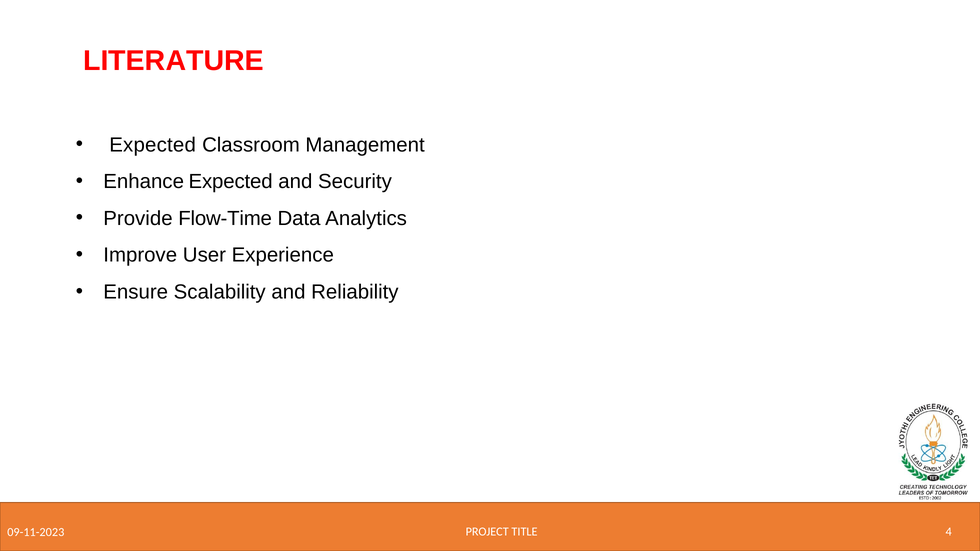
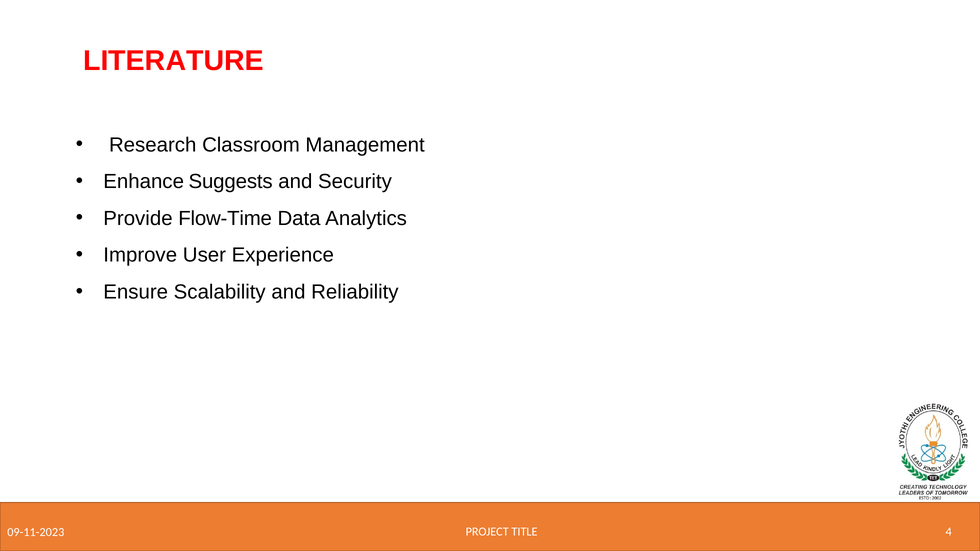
Expected at (153, 145): Expected -> Research
Enhance Expected: Expected -> Suggests
